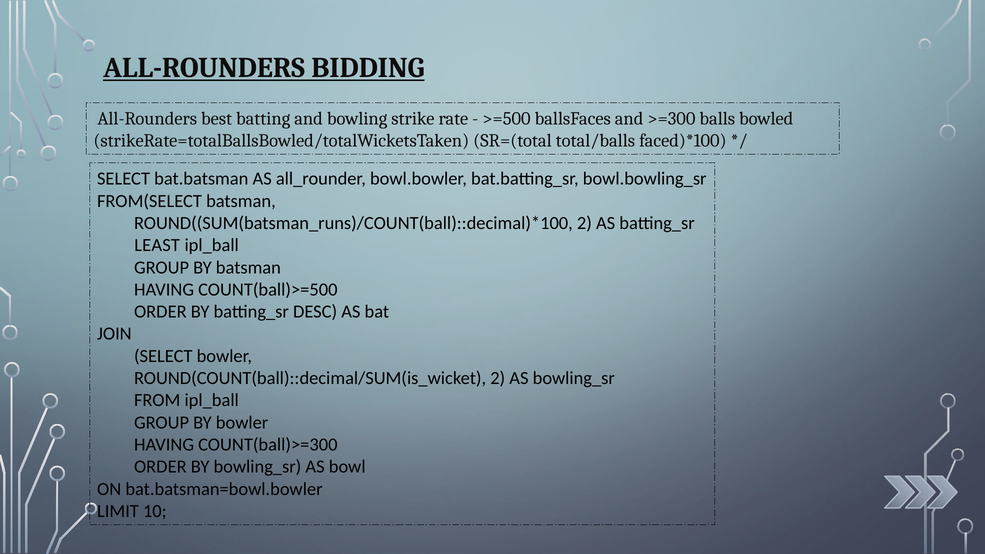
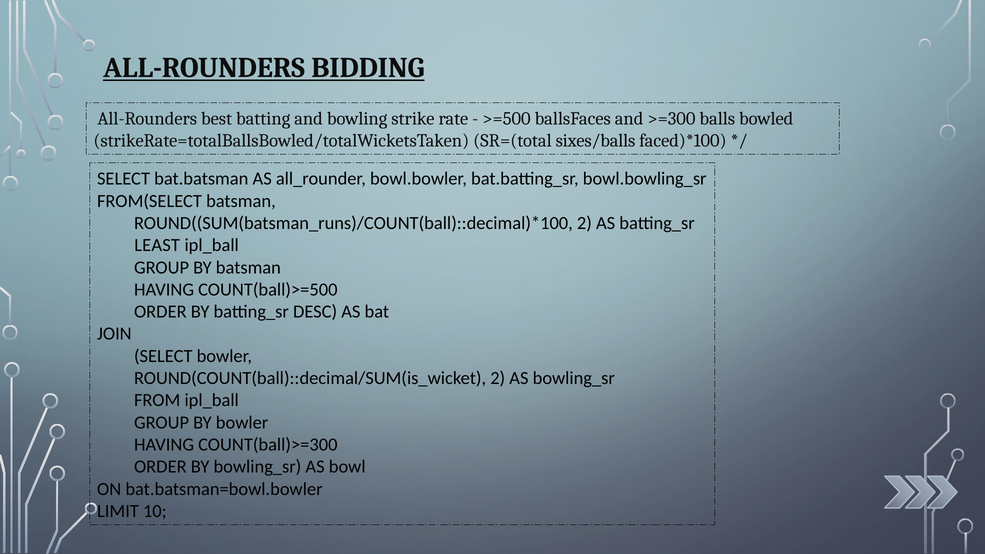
total/balls: total/balls -> sixes/balls
